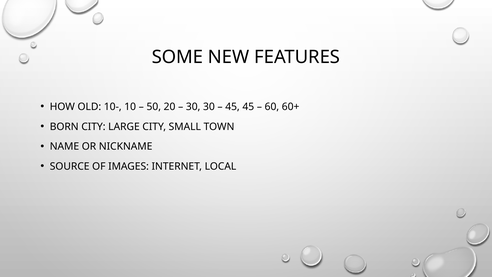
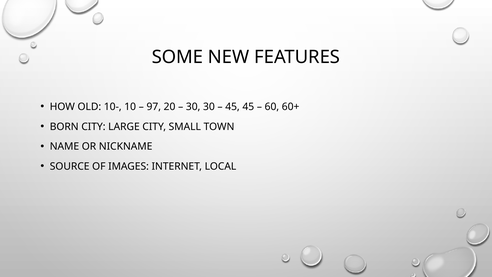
50: 50 -> 97
